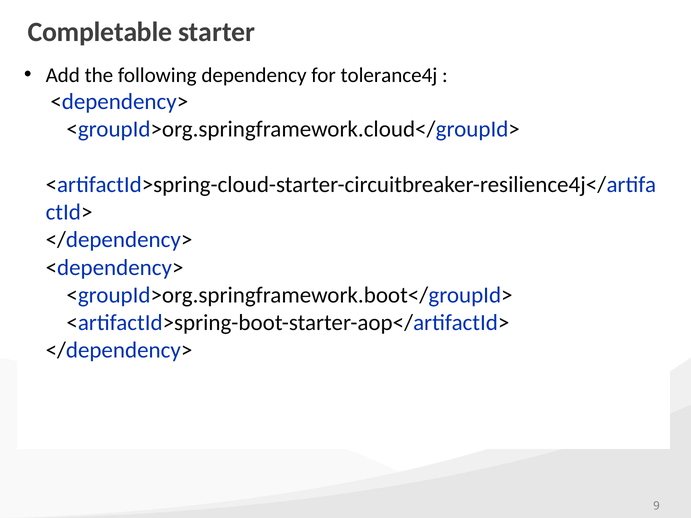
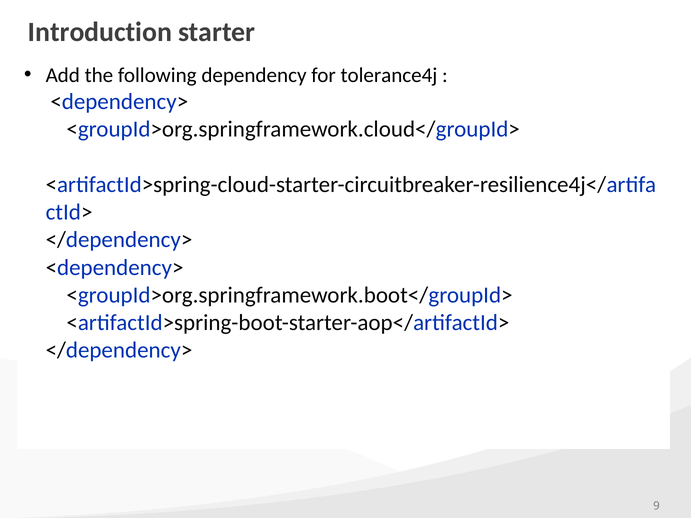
Completable: Completable -> Introduction
